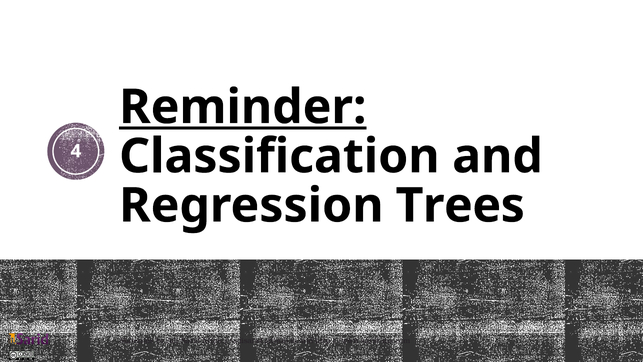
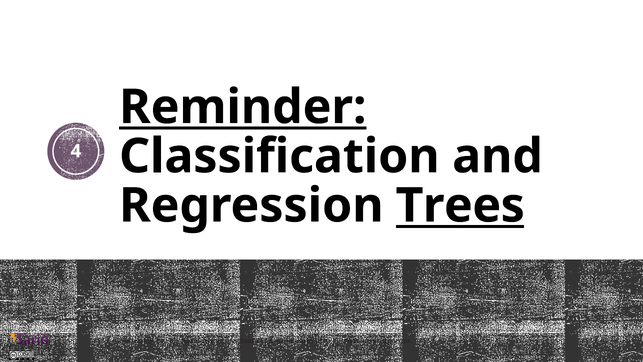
Trees underline: none -> present
